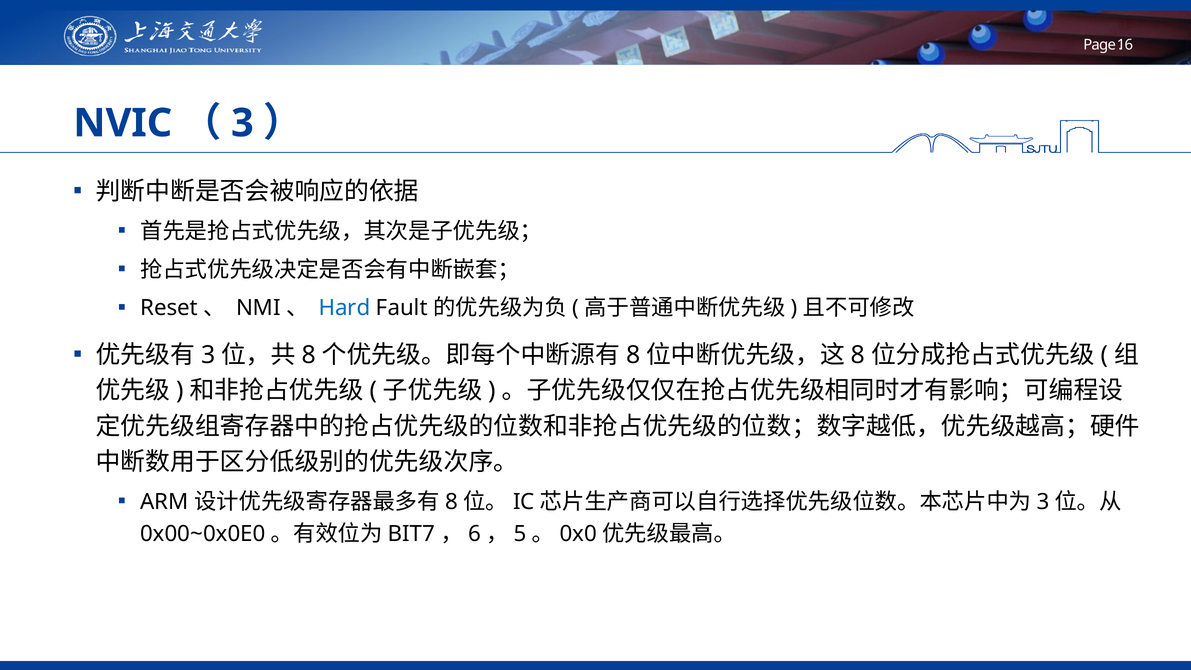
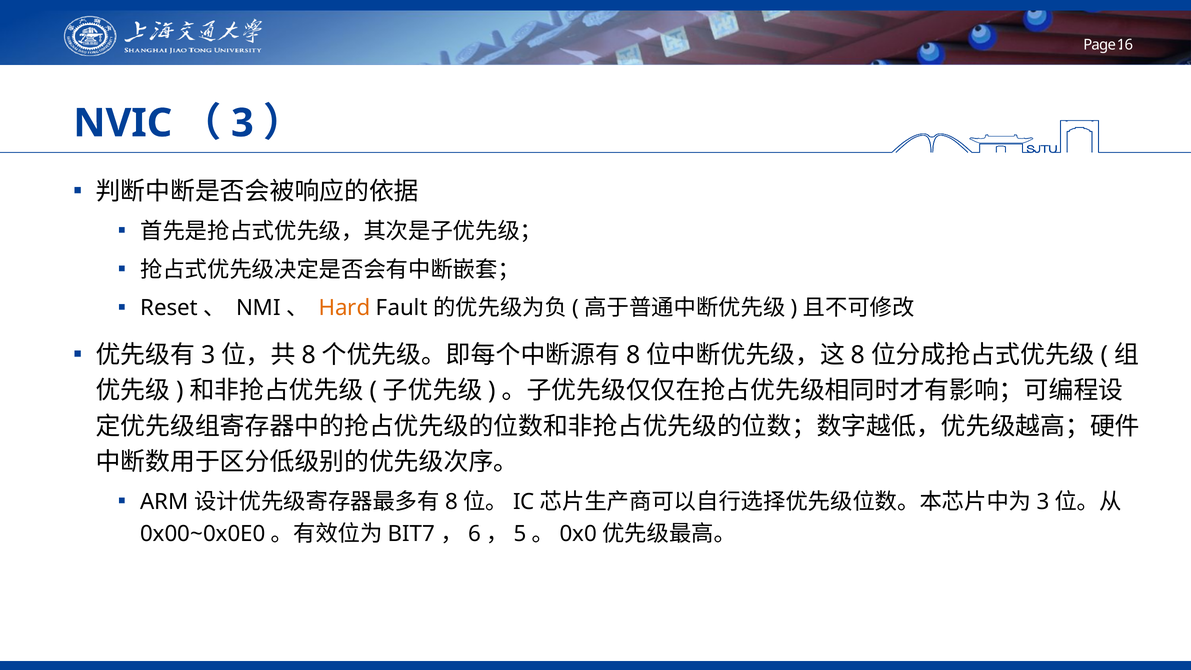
Hard colour: blue -> orange
